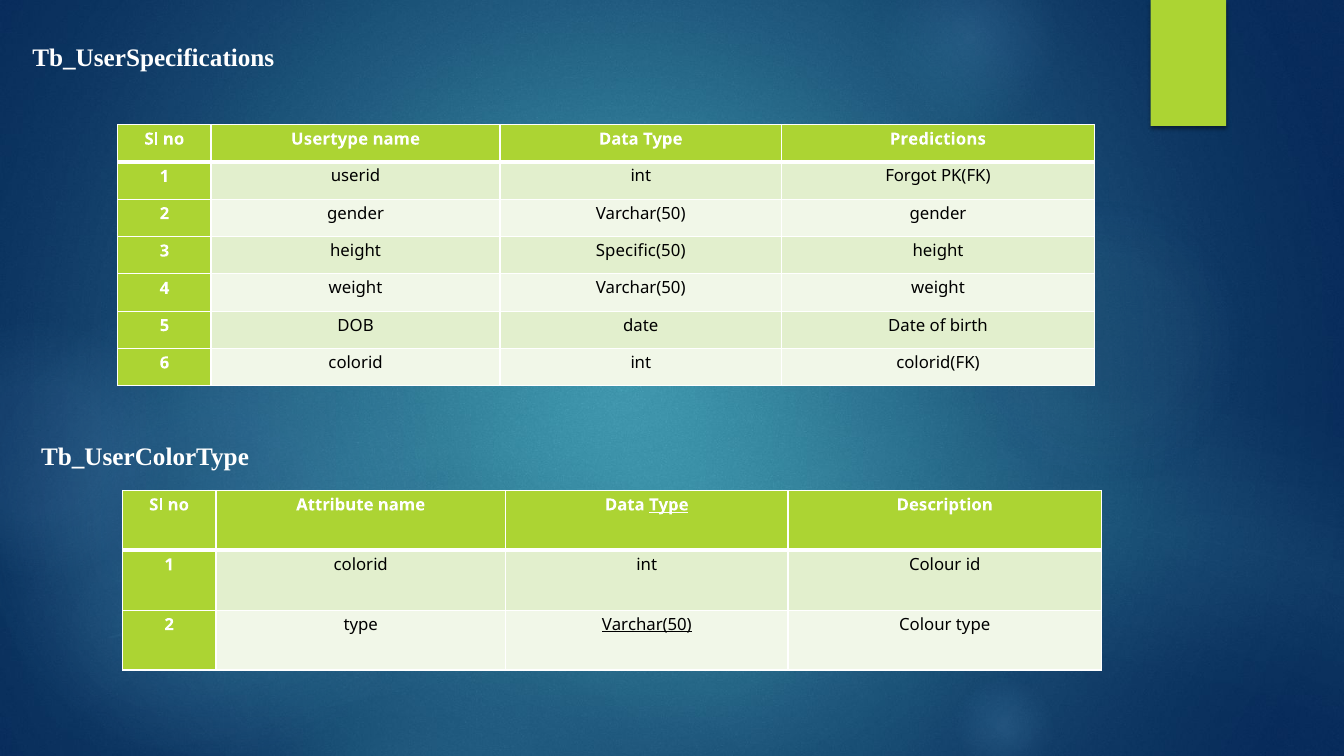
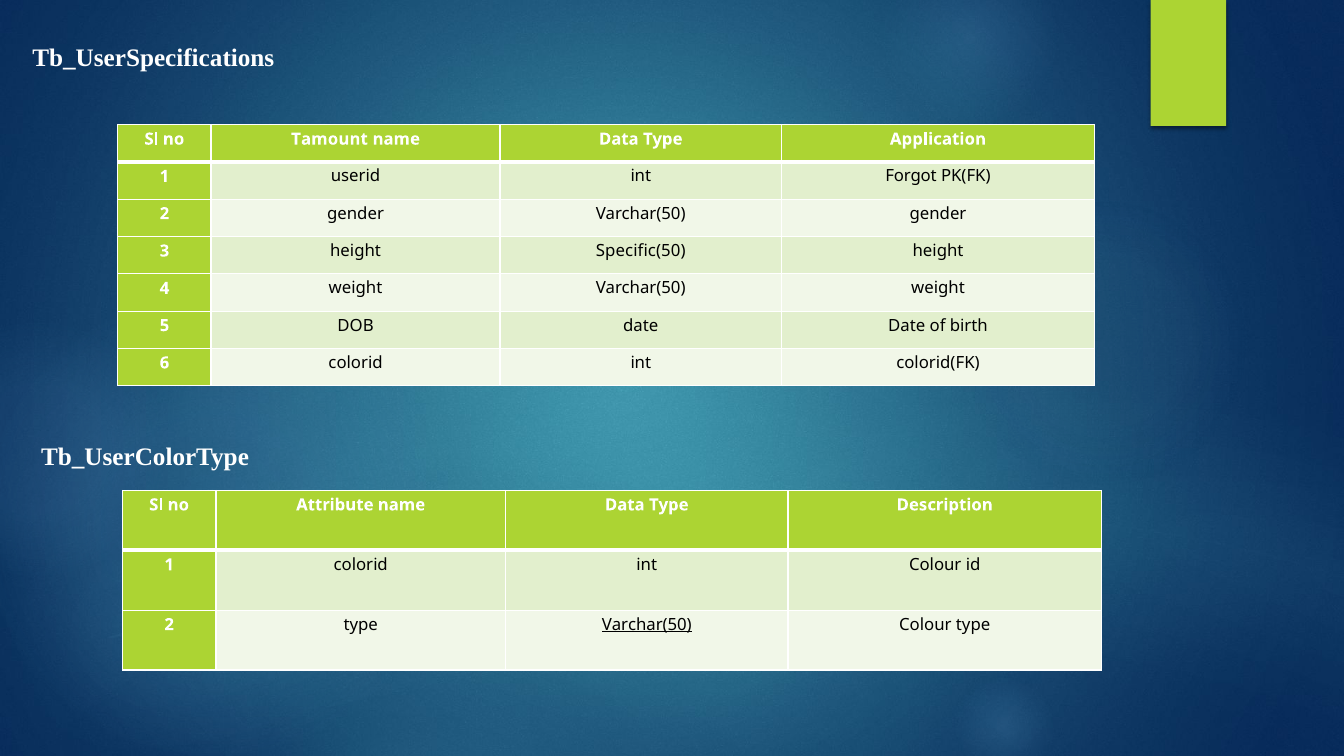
Usertype: Usertype -> Tamount
Predictions: Predictions -> Application
Type at (669, 505) underline: present -> none
